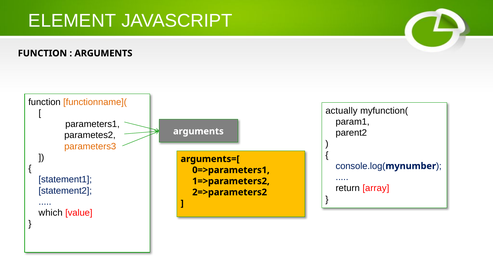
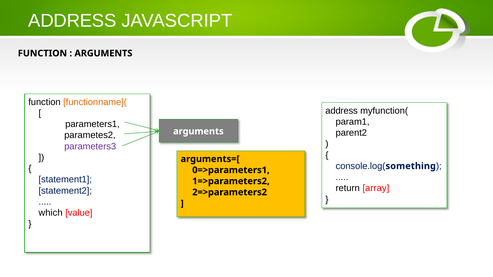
ELEMENT at (72, 21): ELEMENT -> ADDRESS
actually at (342, 111): actually -> address
parameters3 colour: orange -> purple
mynumber: mynumber -> something
